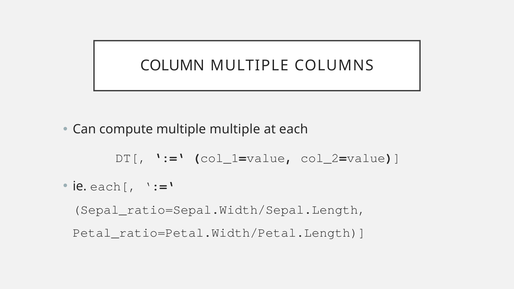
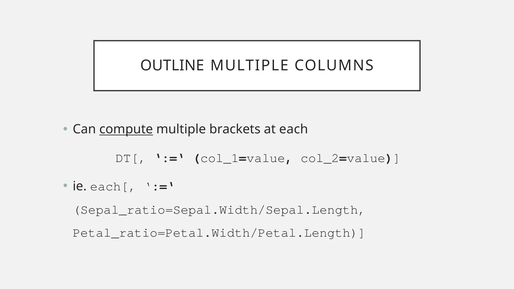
COLUMN: COLUMN -> OUTLINE
compute underline: none -> present
multiple multiple: multiple -> brackets
